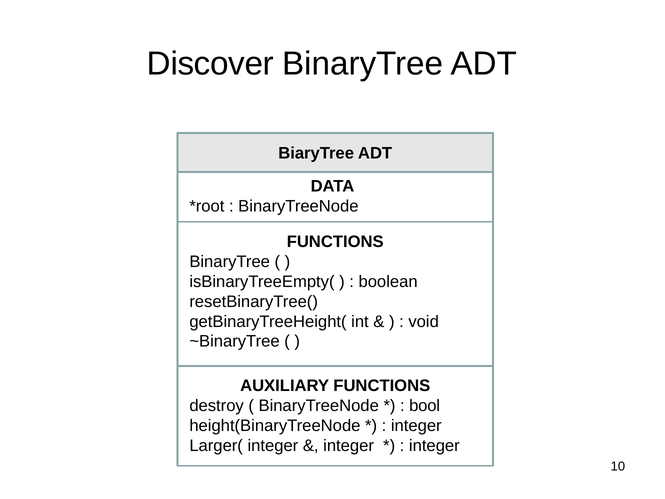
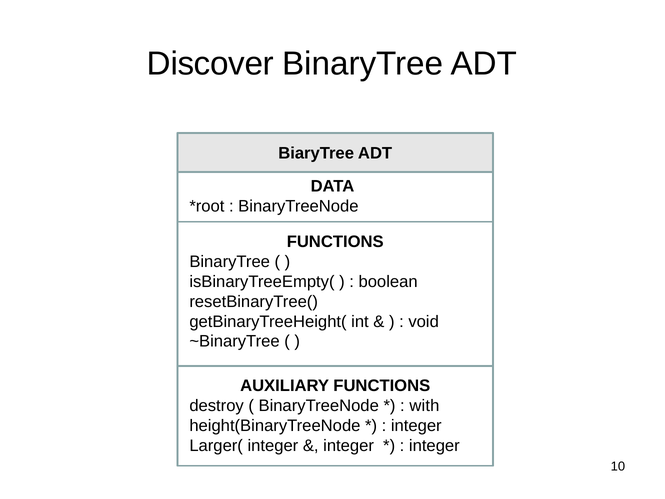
bool: bool -> with
